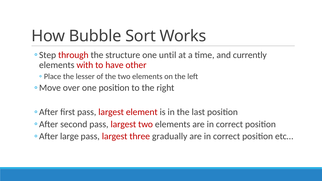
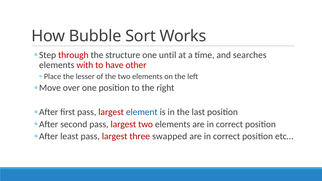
currently: currently -> searches
element colour: red -> blue
large: large -> least
gradually: gradually -> swapped
